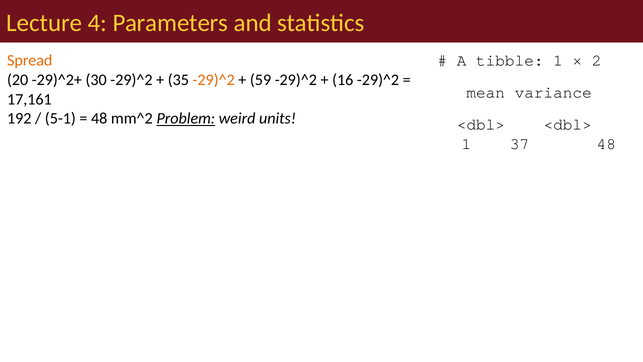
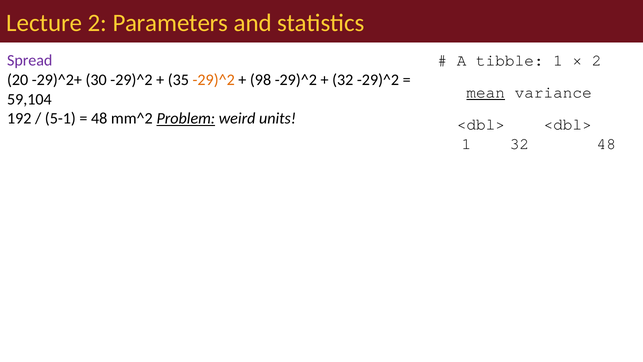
Lecture 4: 4 -> 2
Spread colour: orange -> purple
59: 59 -> 98
16 at (343, 80): 16 -> 32
mean underline: none -> present
17,161: 17,161 -> 59,104
1 37: 37 -> 32
